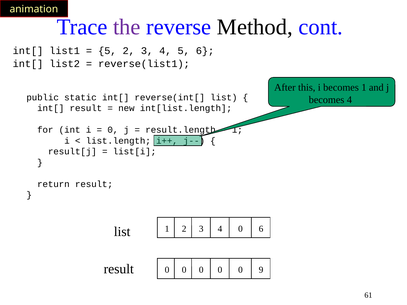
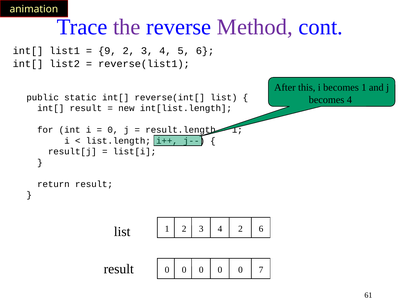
Method colour: black -> purple
5 at (107, 51): 5 -> 9
4 0: 0 -> 2
9: 9 -> 7
